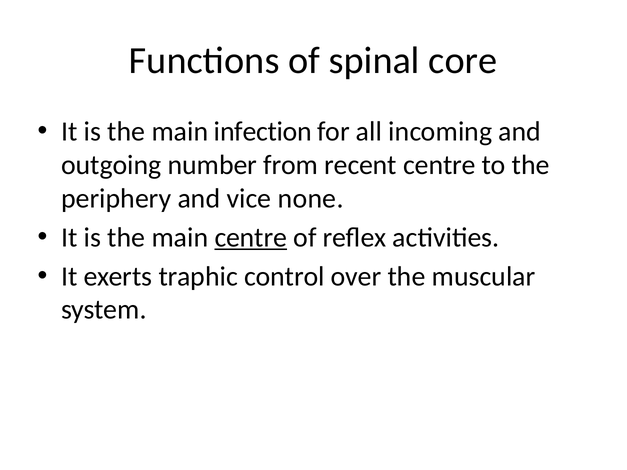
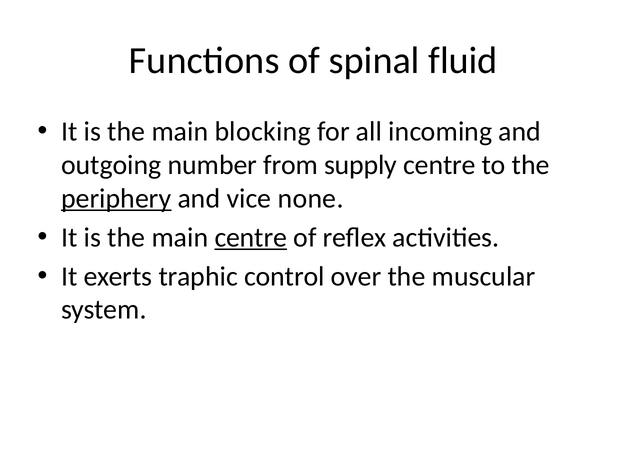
core: core -> fluid
infection: infection -> blocking
recent: recent -> supply
periphery underline: none -> present
